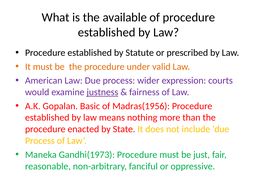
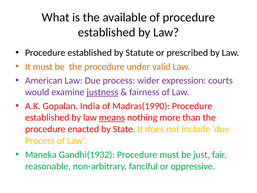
Basic: Basic -> India
Madras(1956: Madras(1956 -> Madras(1990
means underline: none -> present
Gandhi(1973: Gandhi(1973 -> Gandhi(1932
